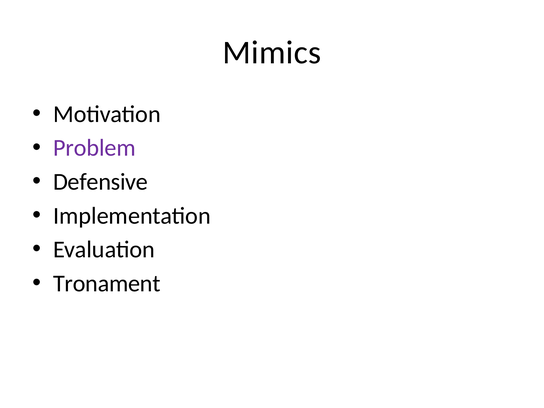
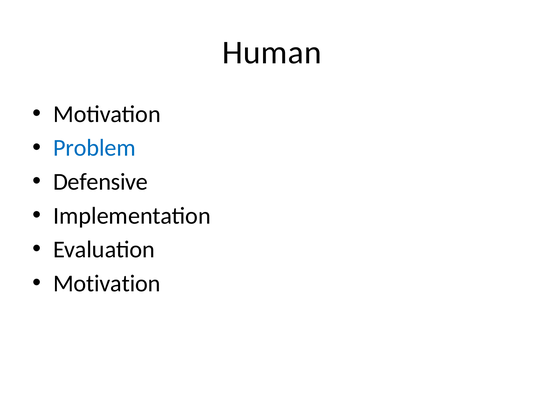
Mimics: Mimics -> Human
Problem colour: purple -> blue
Tronament at (107, 283): Tronament -> Motivation
